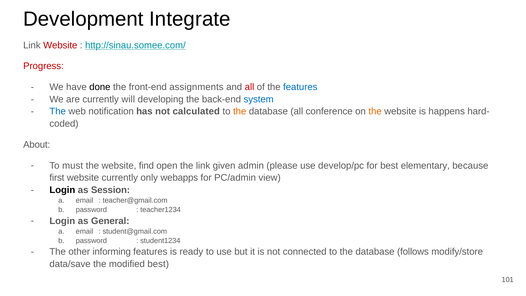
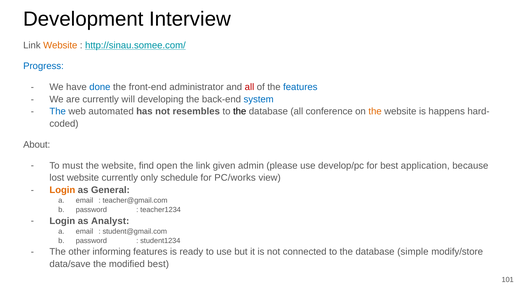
Integrate: Integrate -> Interview
Website at (60, 45) colour: red -> orange
Progress colour: red -> blue
done colour: black -> blue
assignments: assignments -> administrator
notification: notification -> automated
calculated: calculated -> resembles
the at (240, 111) colour: orange -> black
elementary: elementary -> application
first: first -> lost
webapps: webapps -> schedule
PC/admin: PC/admin -> PC/works
Login at (62, 190) colour: black -> orange
Session: Session -> General
General: General -> Analyst
follows: follows -> simple
